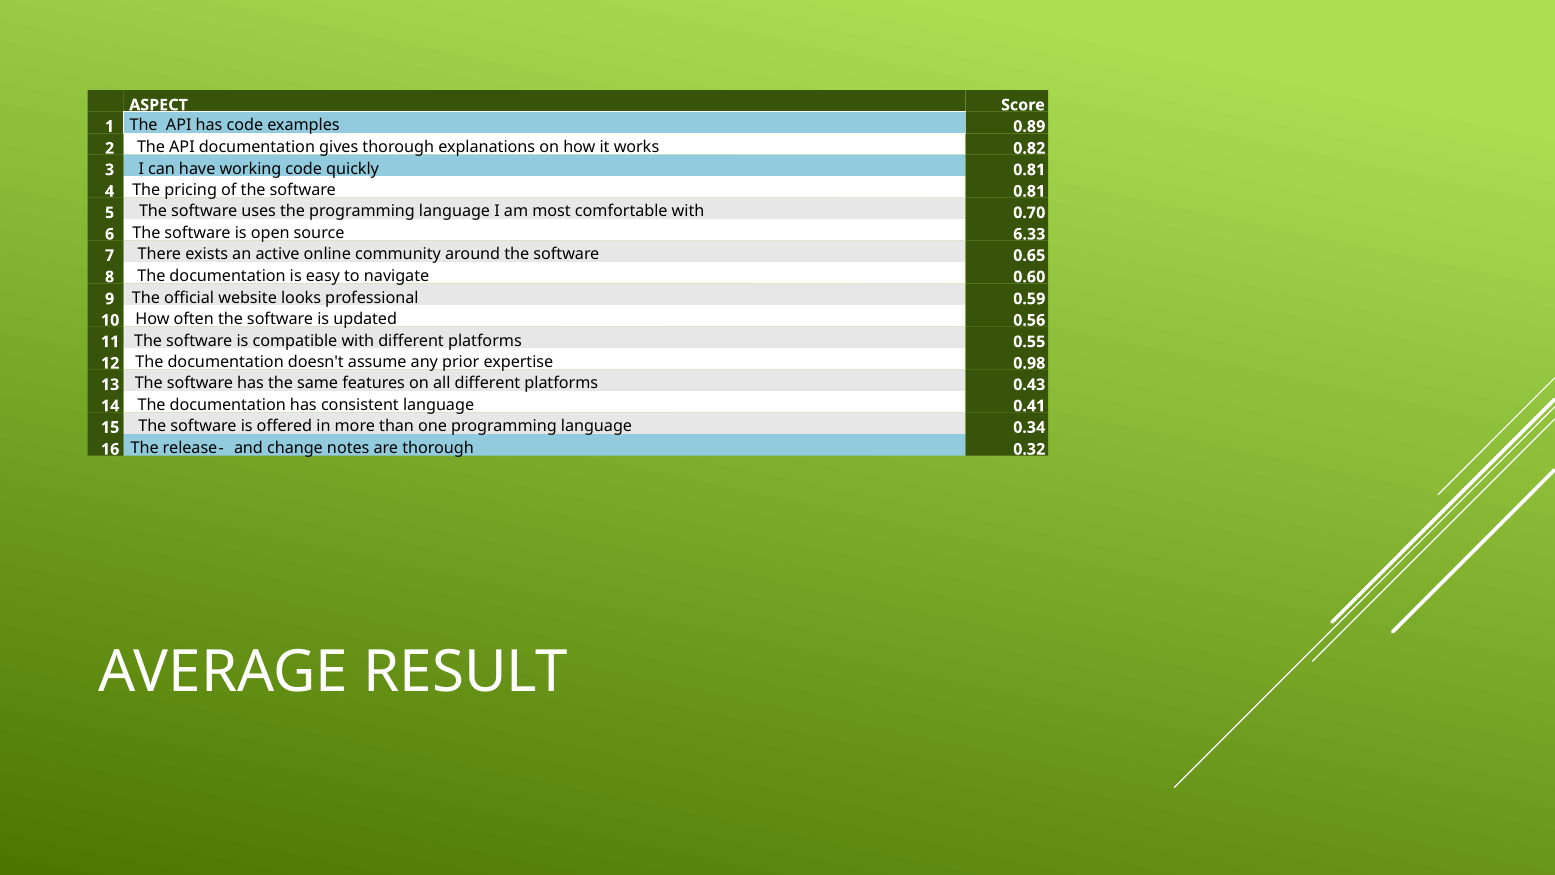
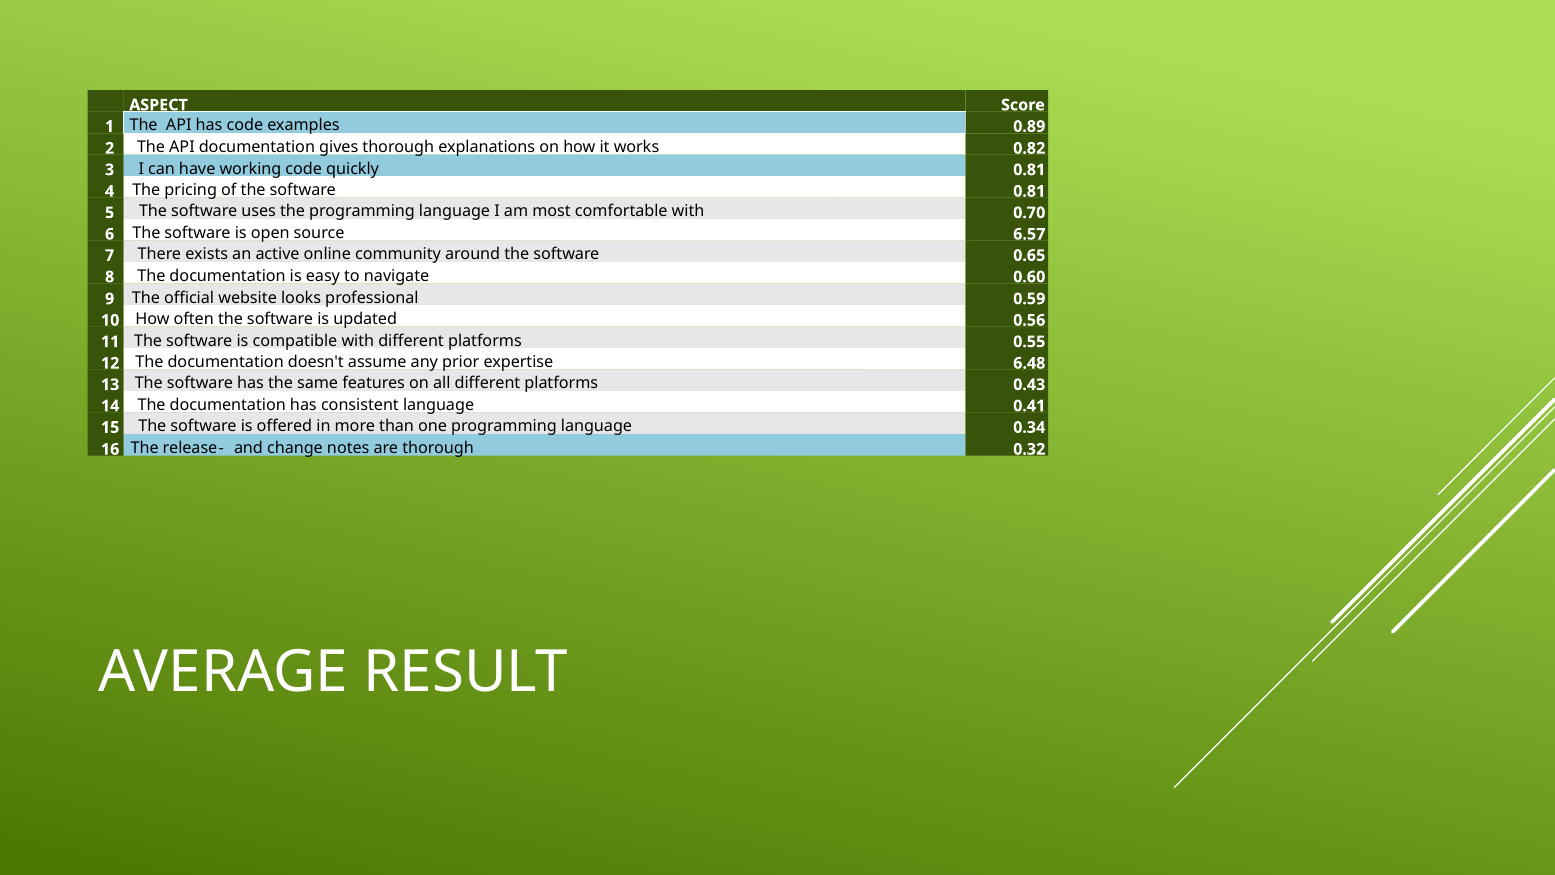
6.33: 6.33 -> 6.57
0.98: 0.98 -> 6.48
